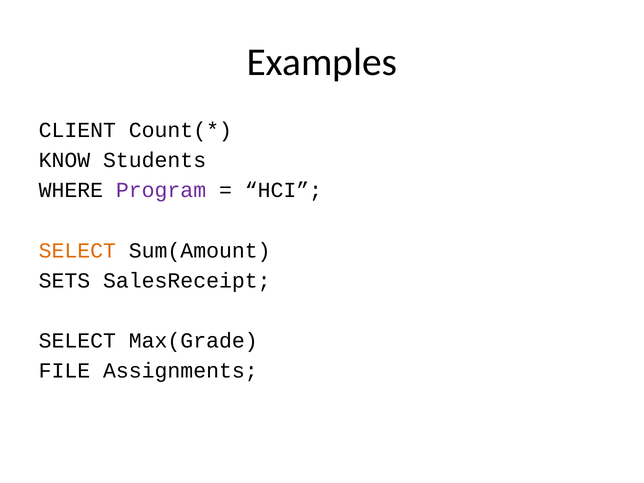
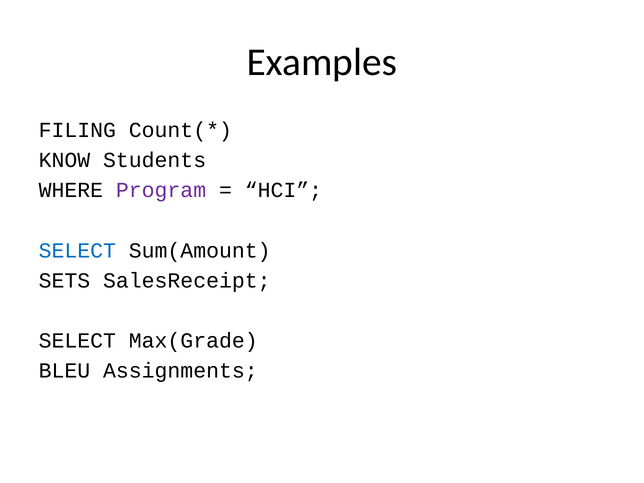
CLIENT: CLIENT -> FILING
SELECT at (77, 250) colour: orange -> blue
FILE: FILE -> BLEU
